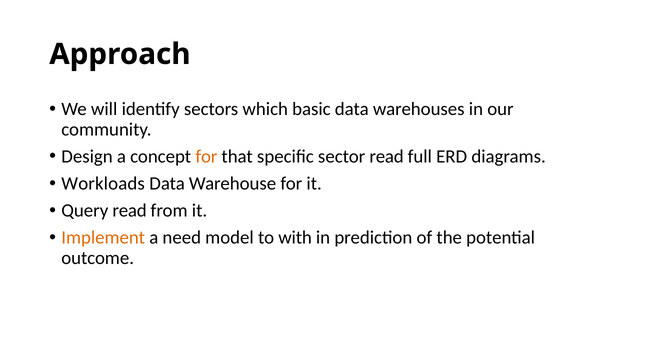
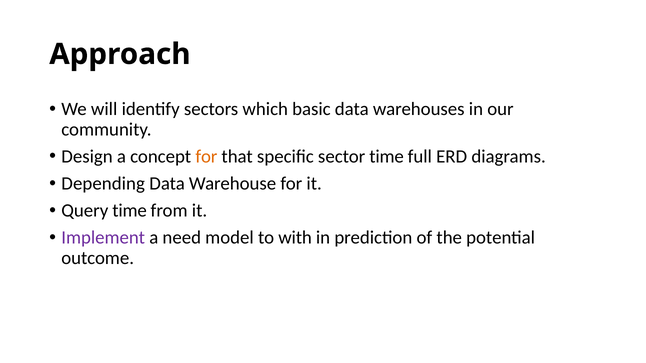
sector read: read -> time
Workloads: Workloads -> Depending
Query read: read -> time
Implement colour: orange -> purple
